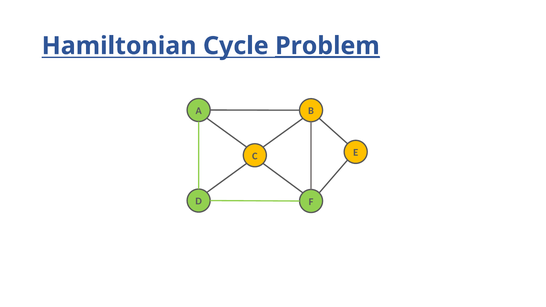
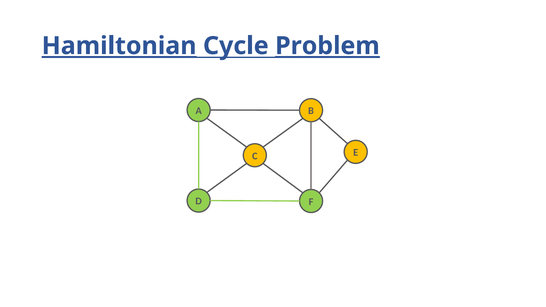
Hamiltonian underline: none -> present
